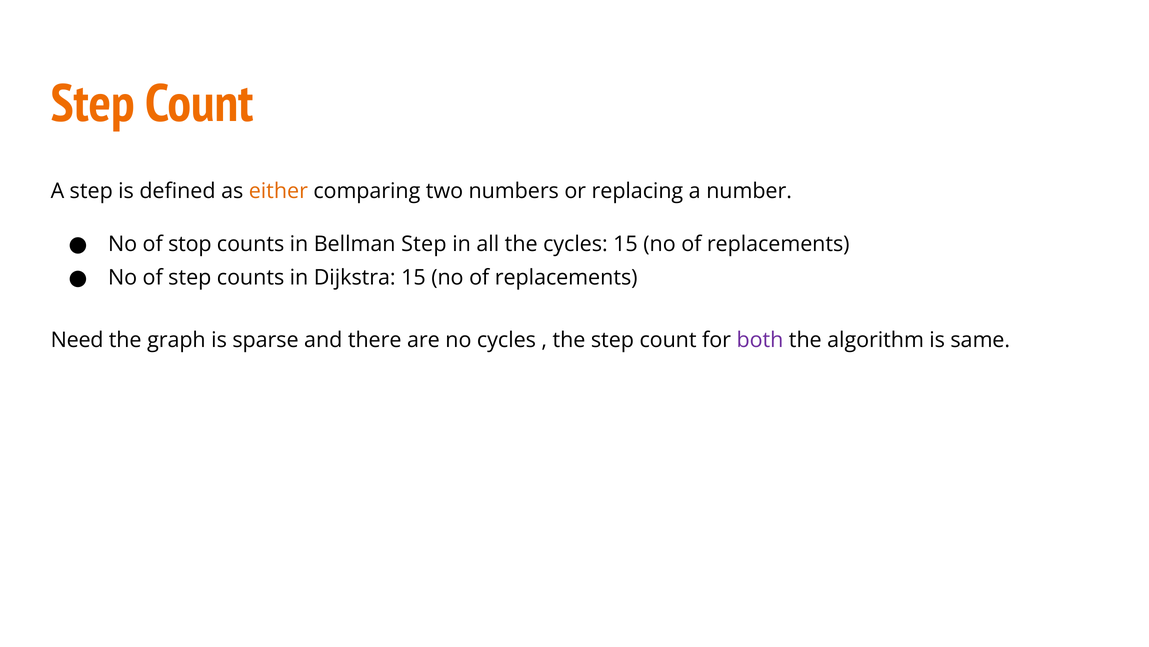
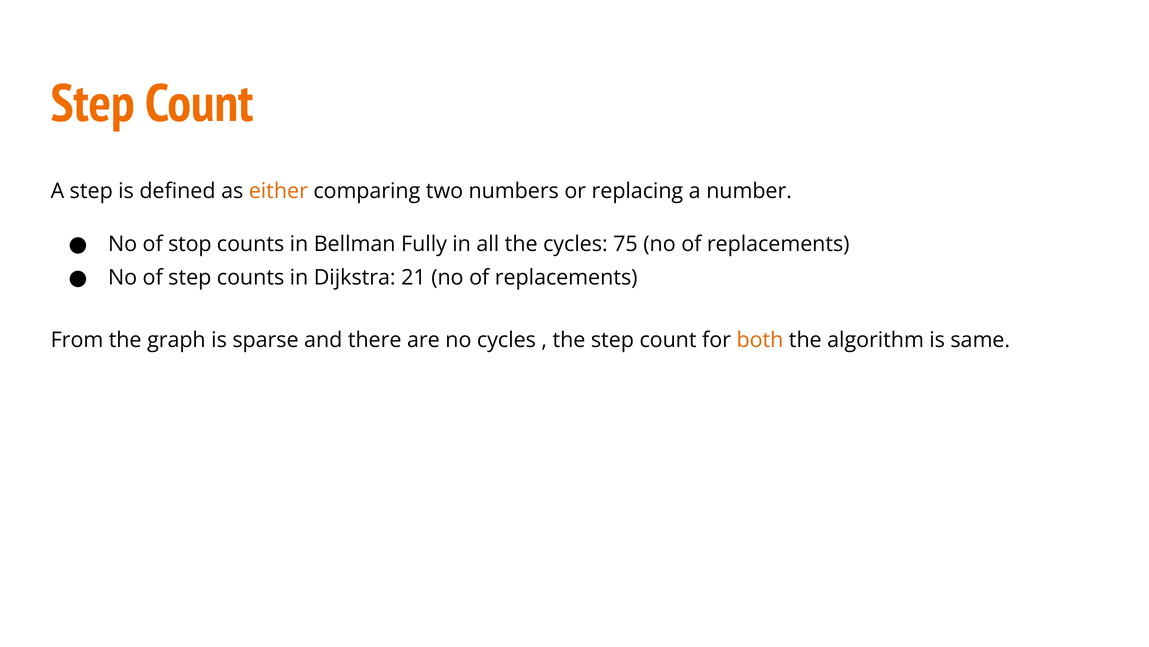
Bellman Step: Step -> Fully
cycles 15: 15 -> 75
Dijkstra 15: 15 -> 21
Need: Need -> From
both colour: purple -> orange
